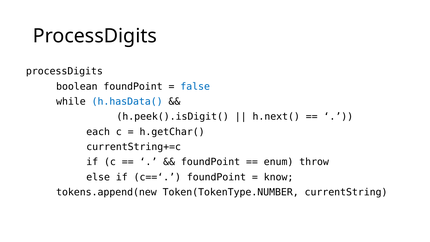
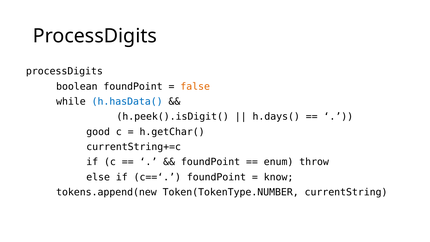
false colour: blue -> orange
h.next(: h.next( -> h.days(
each: each -> good
